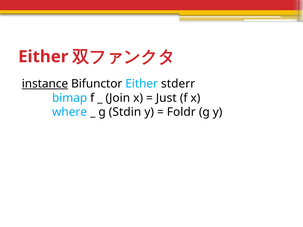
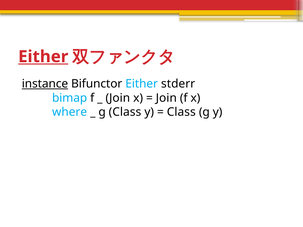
Either at (43, 57) underline: none -> present
Just at (166, 98): Just -> Join
g Stdin: Stdin -> Class
Foldr at (181, 112): Foldr -> Class
